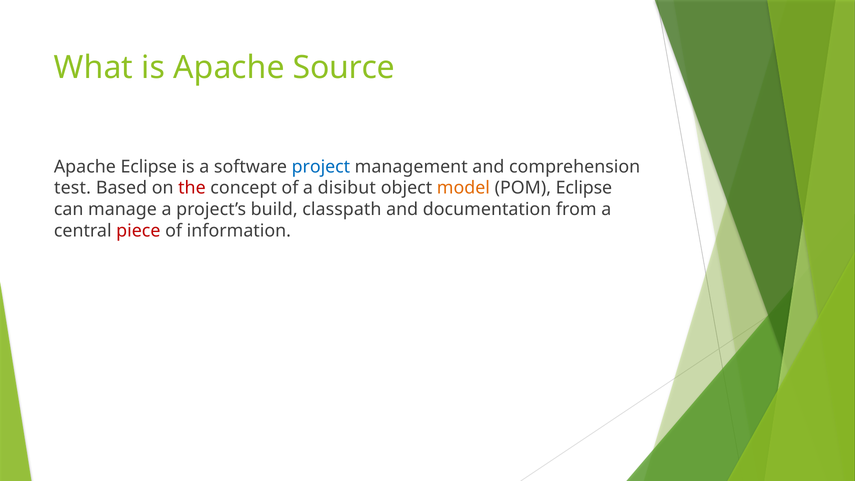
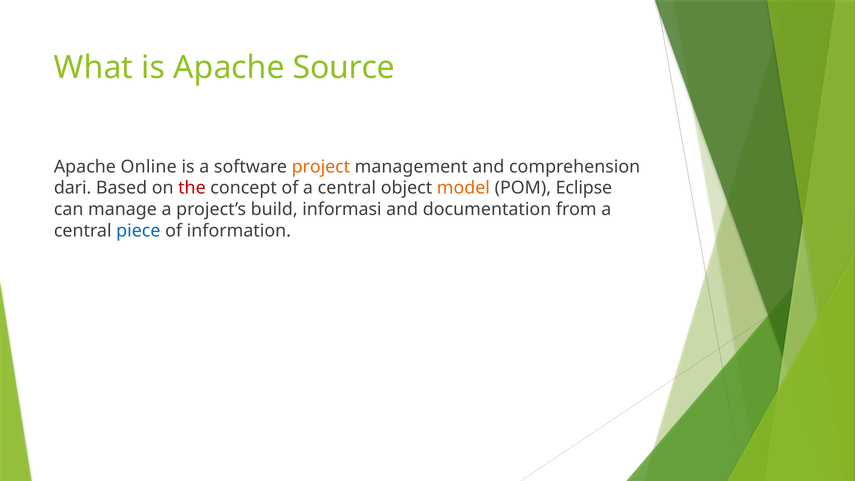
Apache Eclipse: Eclipse -> Online
project colour: blue -> orange
test: test -> dari
of a disibut: disibut -> central
classpath: classpath -> informasi
piece colour: red -> blue
